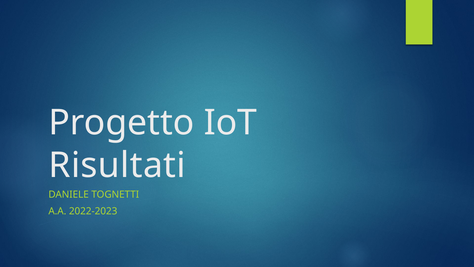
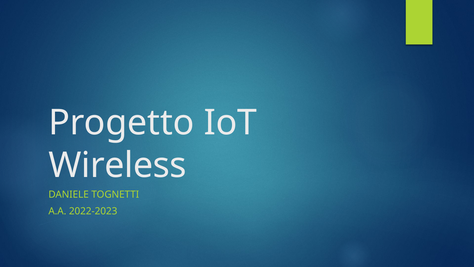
Risultati: Risultati -> Wireless
